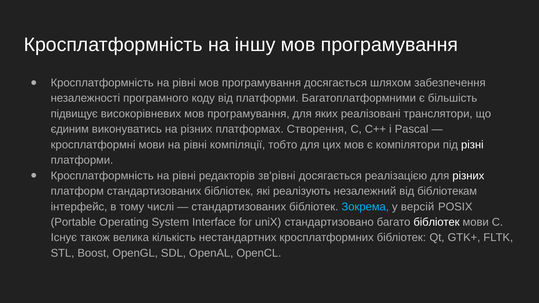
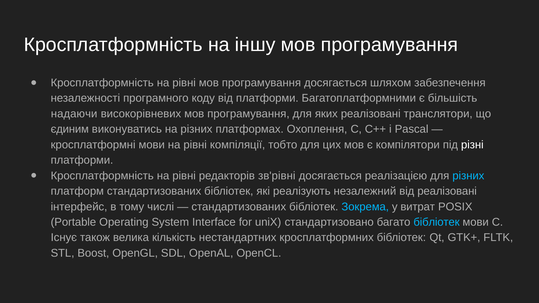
підвищує: підвищує -> надаючи
Створення: Створення -> Охоплення
різних at (468, 176) colour: white -> light blue
від бібліотекам: бібліотекам -> реалізовані
версій: версій -> витрат
бібліотек at (437, 222) colour: white -> light blue
